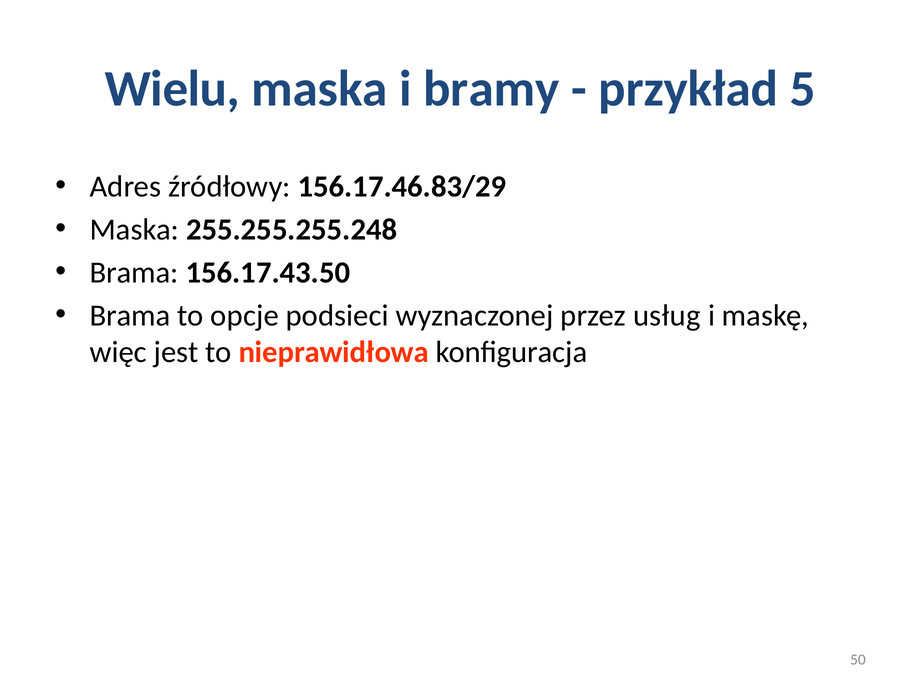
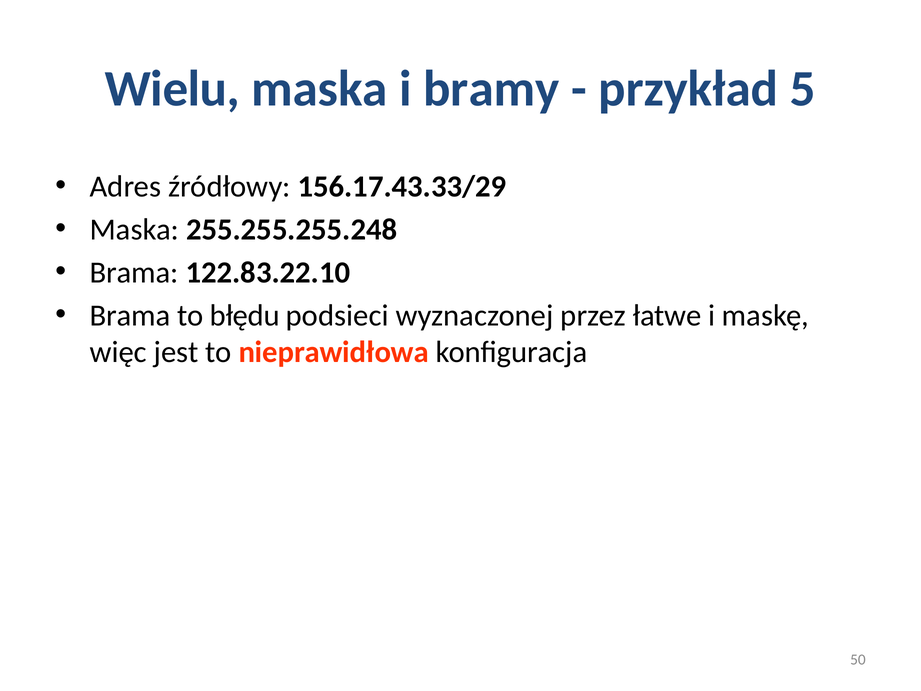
156.17.46.83/29: 156.17.46.83/29 -> 156.17.43.33/29
156.17.43.50: 156.17.43.50 -> 122.83.22.10
opcje: opcje -> błędu
usług: usług -> łatwe
